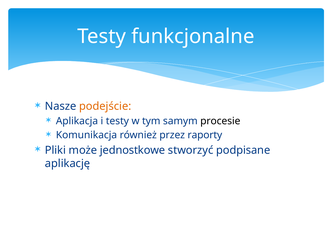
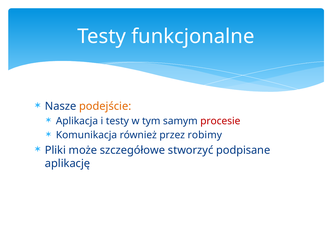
procesie colour: black -> red
raporty: raporty -> robimy
jednostkowe: jednostkowe -> szczegółowe
